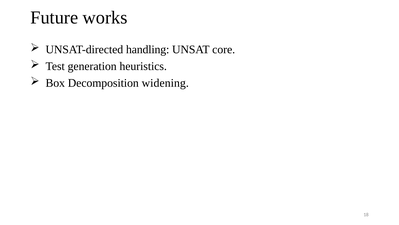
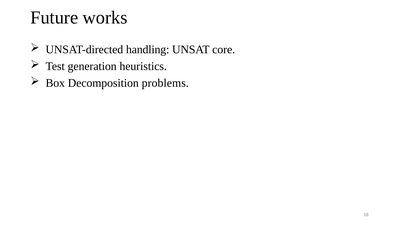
widening: widening -> problems
